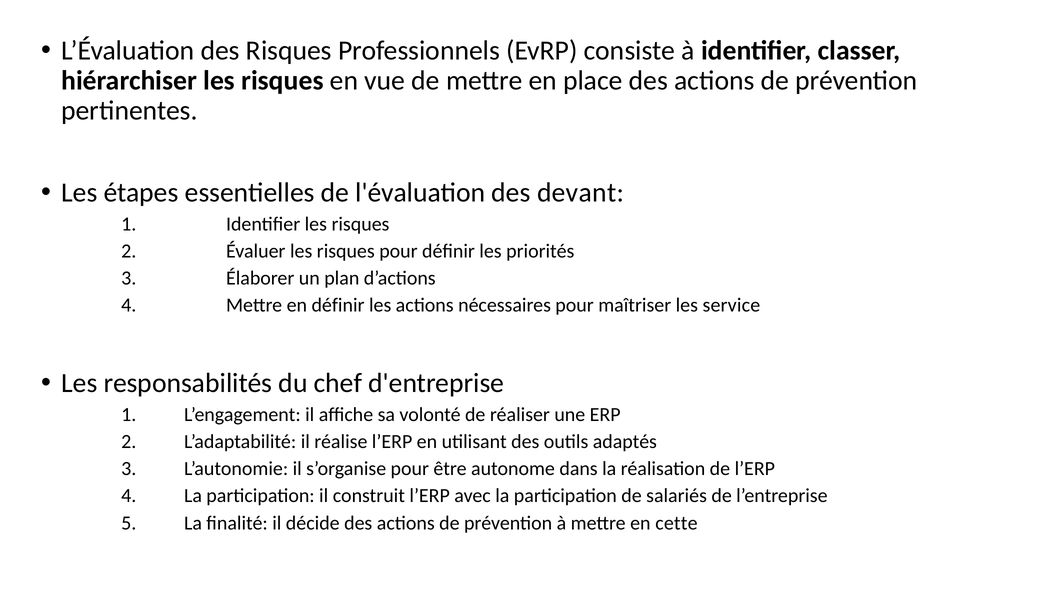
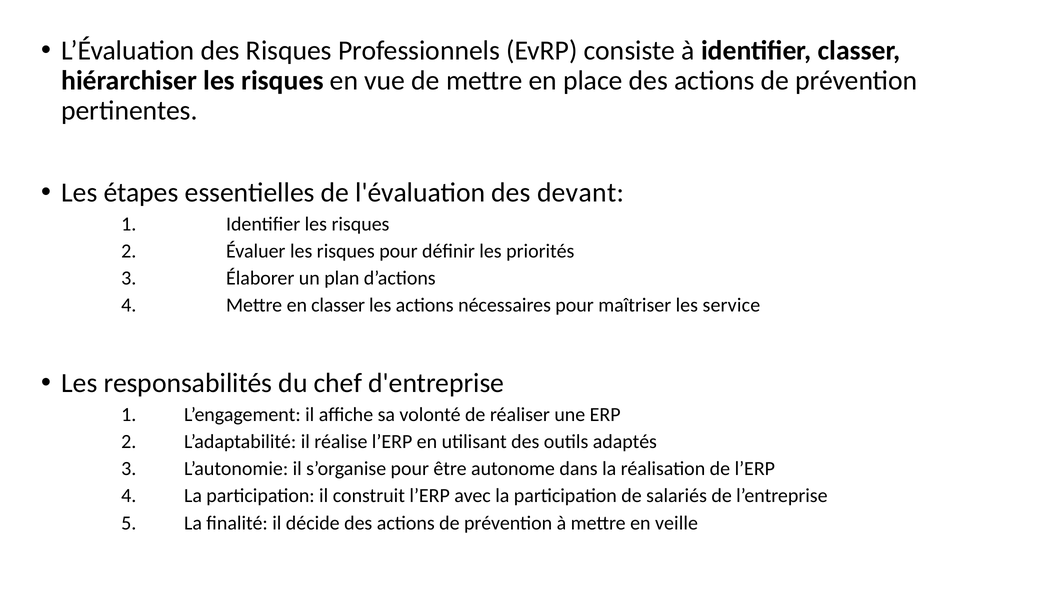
en définir: définir -> classer
cette: cette -> veille
